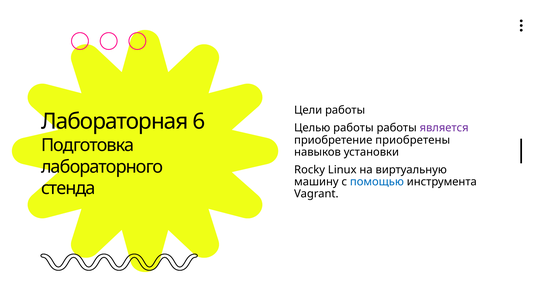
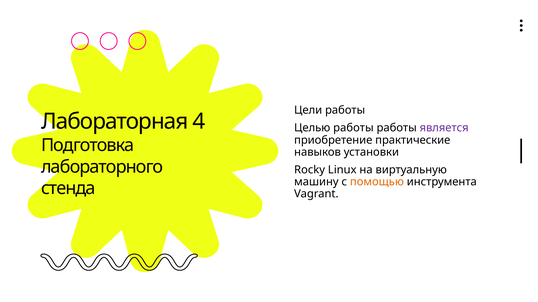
6: 6 -> 4
приобретены: приобретены -> практические
помощью colour: blue -> orange
